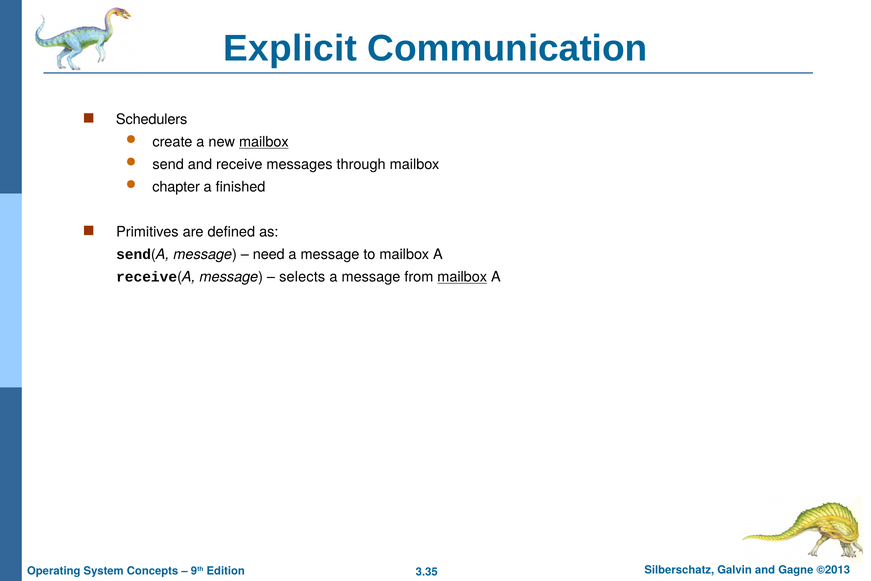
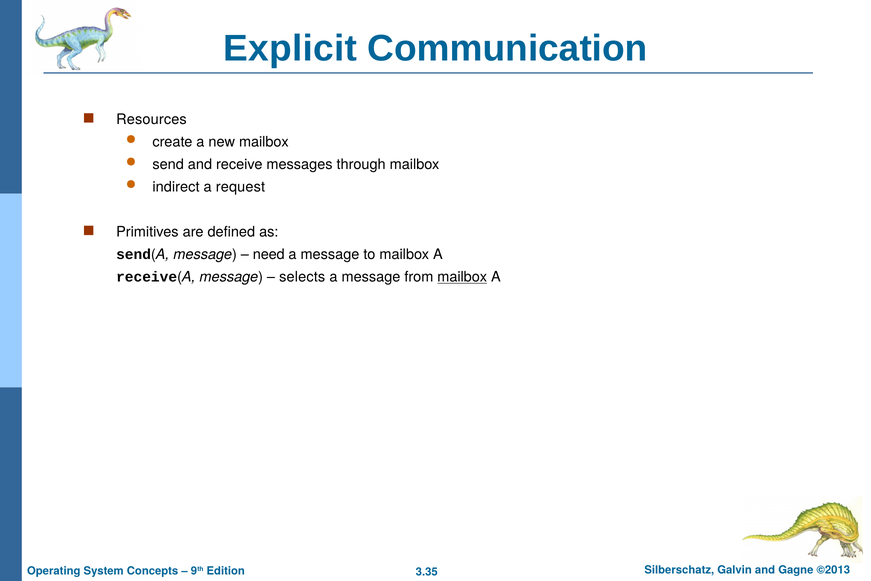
Schedulers: Schedulers -> Resources
mailbox at (264, 142) underline: present -> none
chapter: chapter -> indirect
finished: finished -> request
